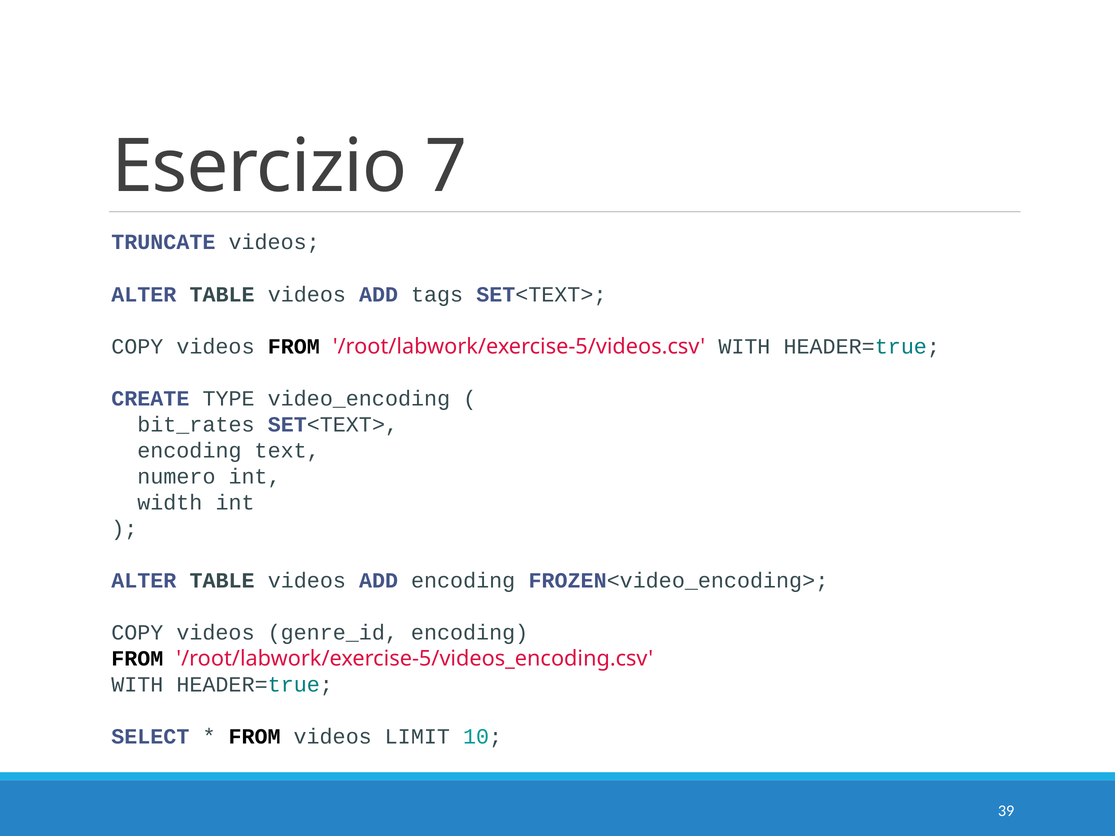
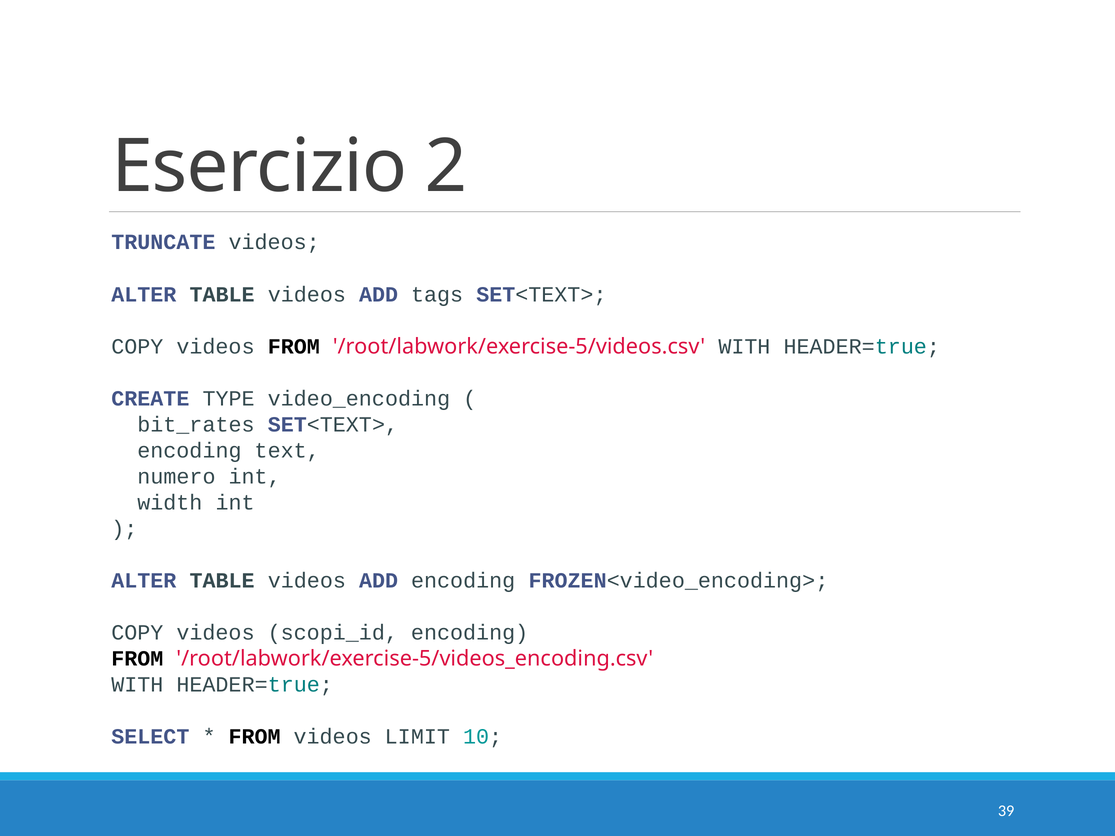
7: 7 -> 2
genre_id: genre_id -> scopi_id
